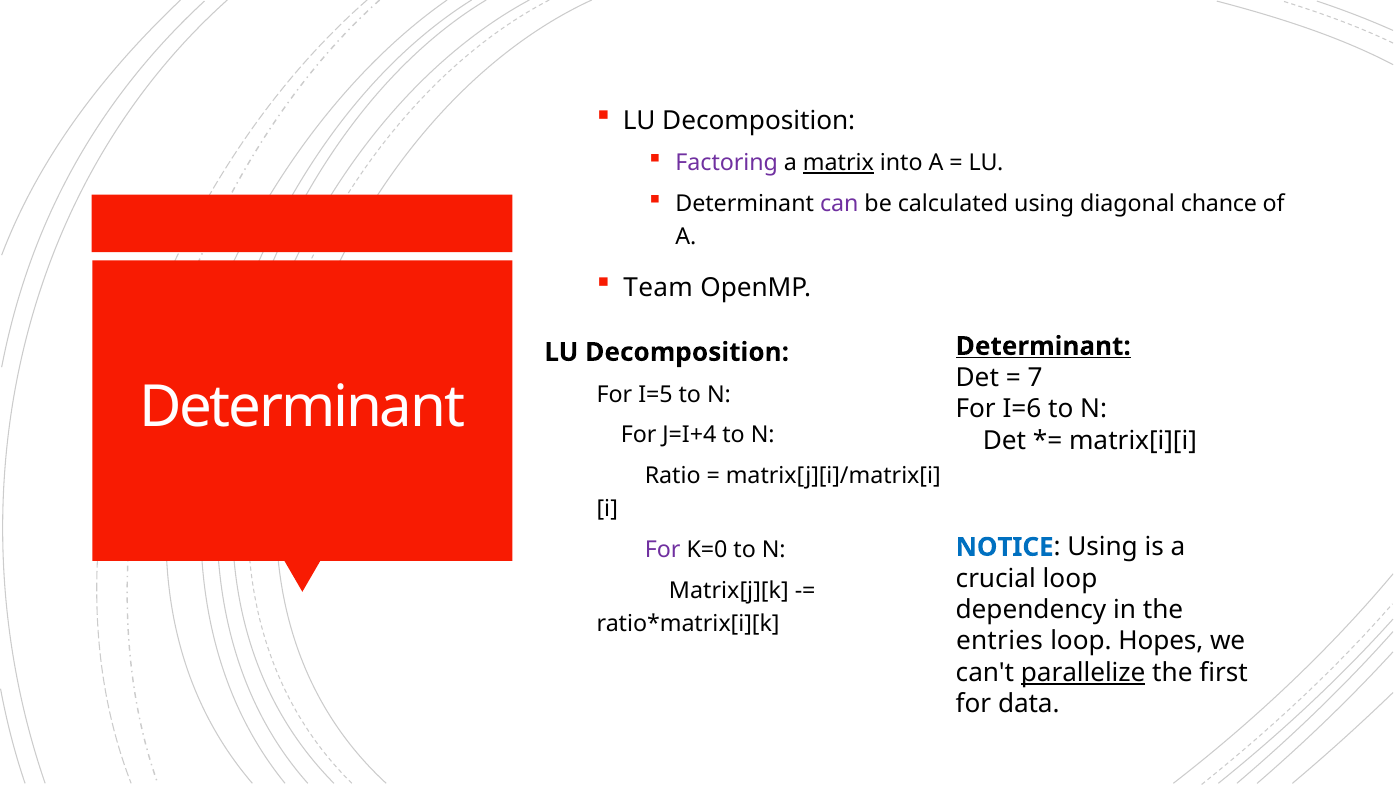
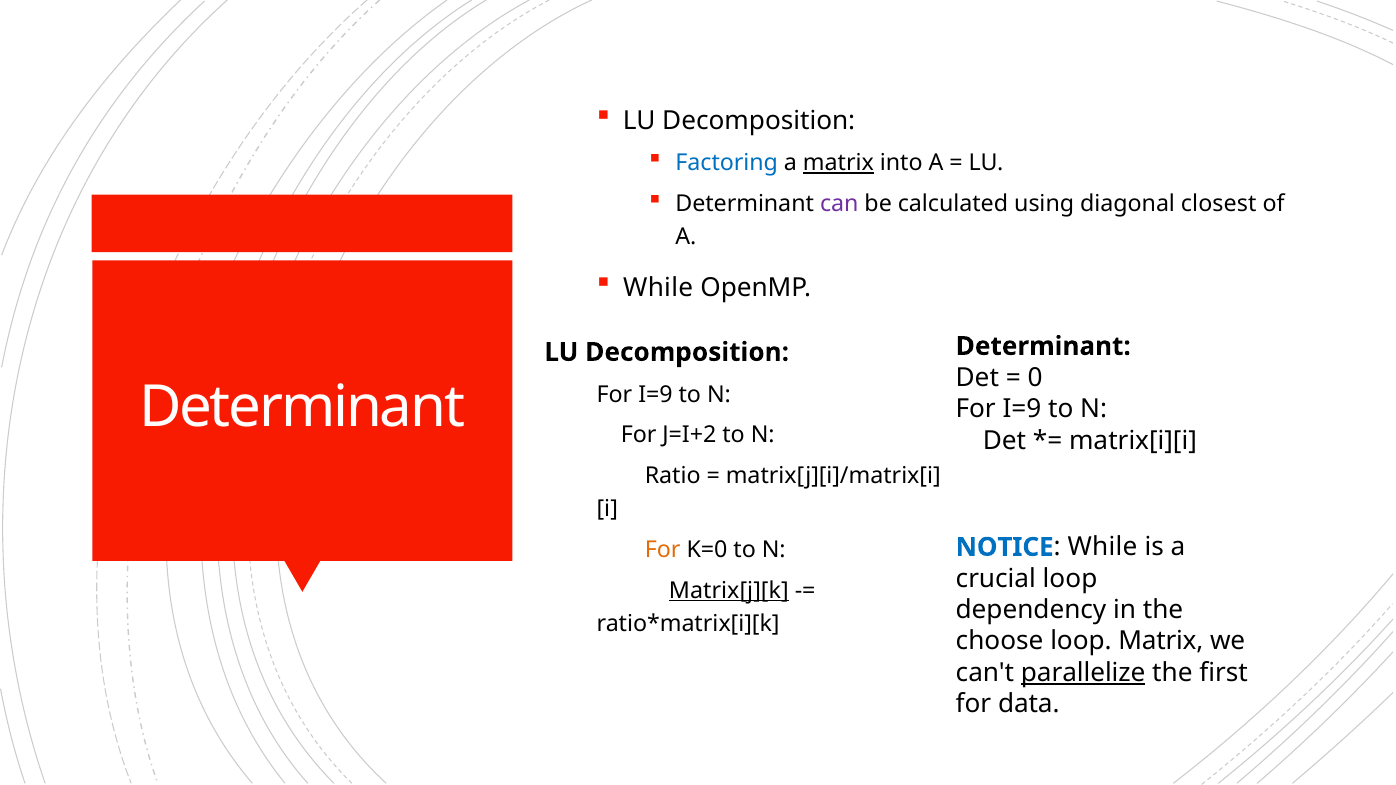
Factoring colour: purple -> blue
chance: chance -> closest
Team at (658, 288): Team -> While
Determinant at (1043, 346) underline: present -> none
7: 7 -> 0
I=5 at (656, 395): I=5 -> I=9
I=6 at (1022, 409): I=6 -> I=9
J=I+4: J=I+4 -> J=I+2
Using at (1103, 547): Using -> While
For at (663, 550) colour: purple -> orange
Matrix[j][k underline: none -> present
entries: entries -> choose
loop Hopes: Hopes -> Matrix
